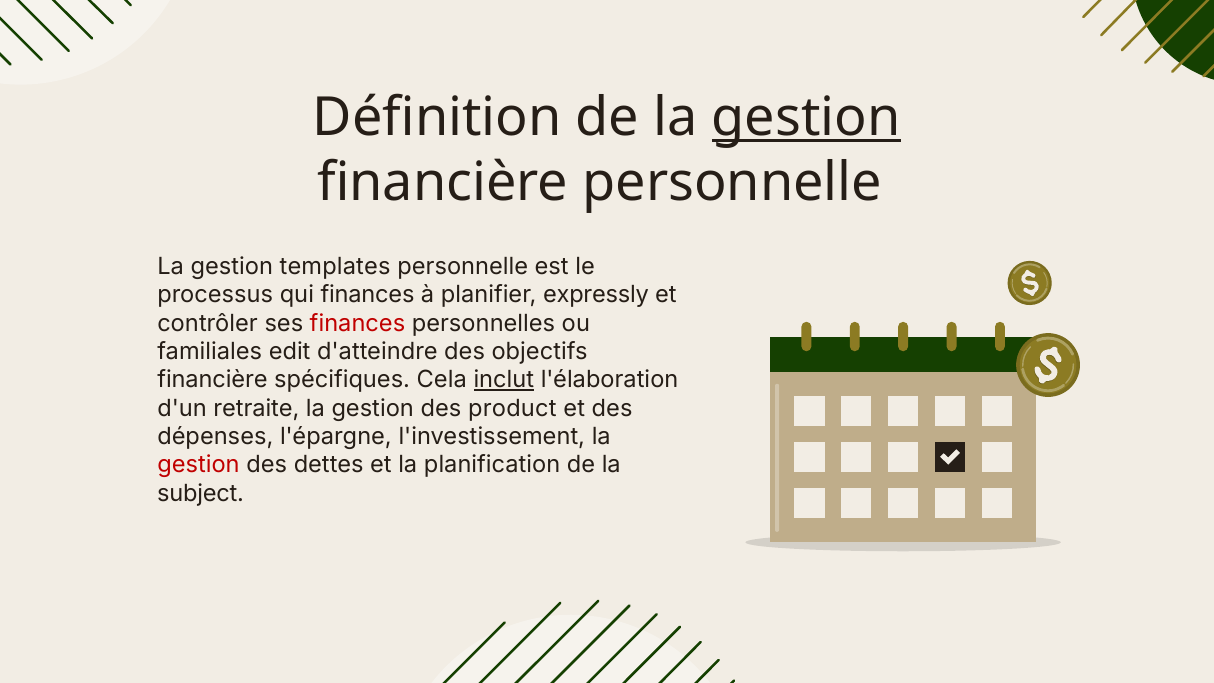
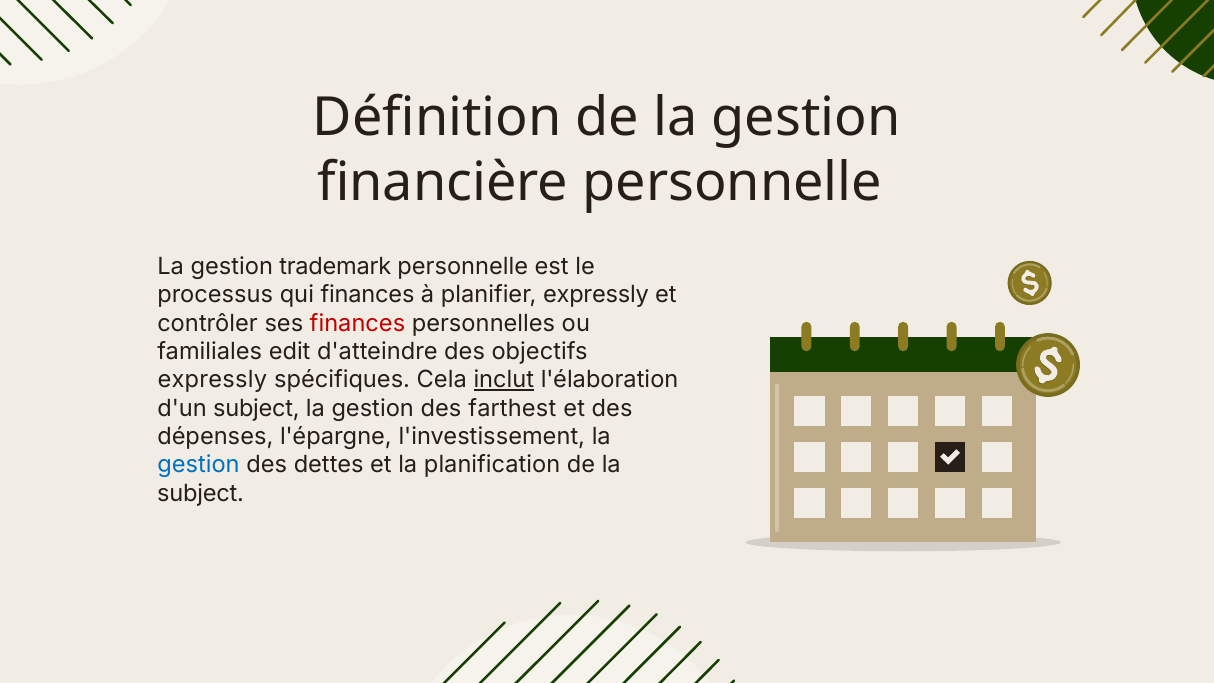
gestion at (806, 117) underline: present -> none
templates: templates -> trademark
financière at (212, 380): financière -> expressly
d'un retraite: retraite -> subject
product: product -> farthest
gestion at (199, 465) colour: red -> blue
